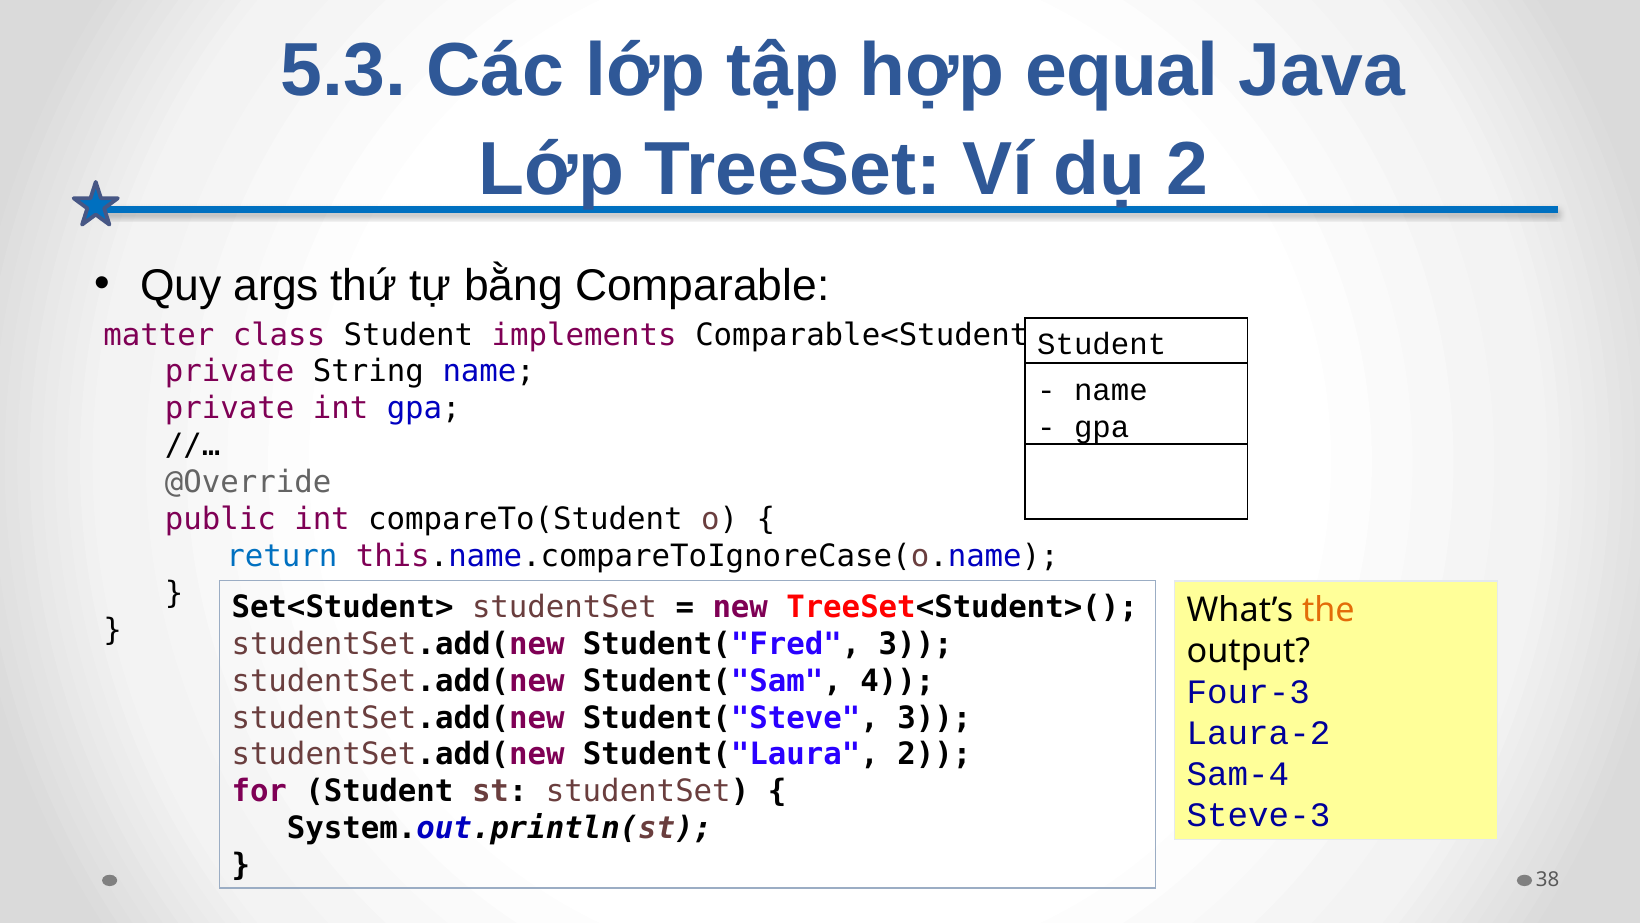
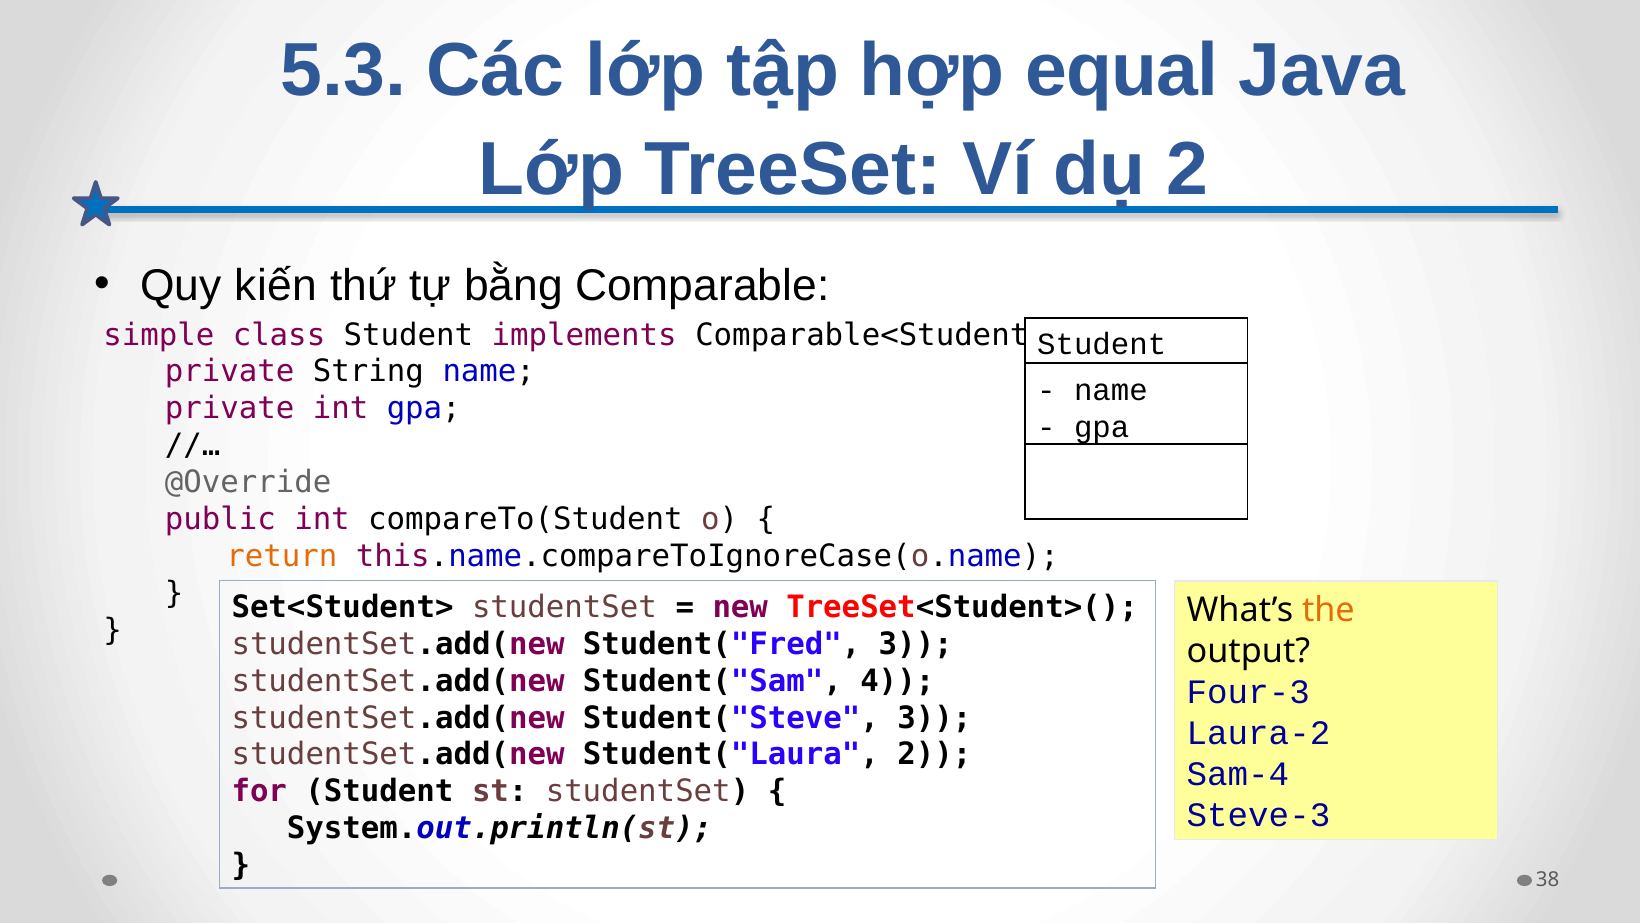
args: args -> kiến
matter: matter -> simple
return colour: blue -> orange
